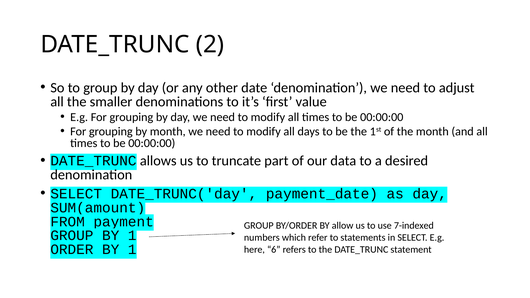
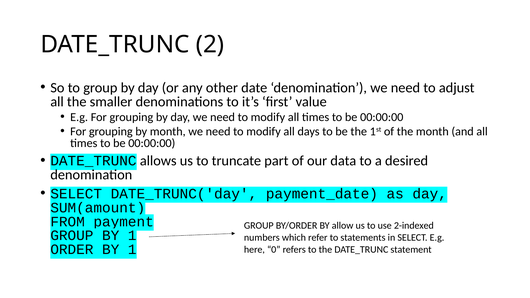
7-indexed: 7-indexed -> 2-indexed
6: 6 -> 0
